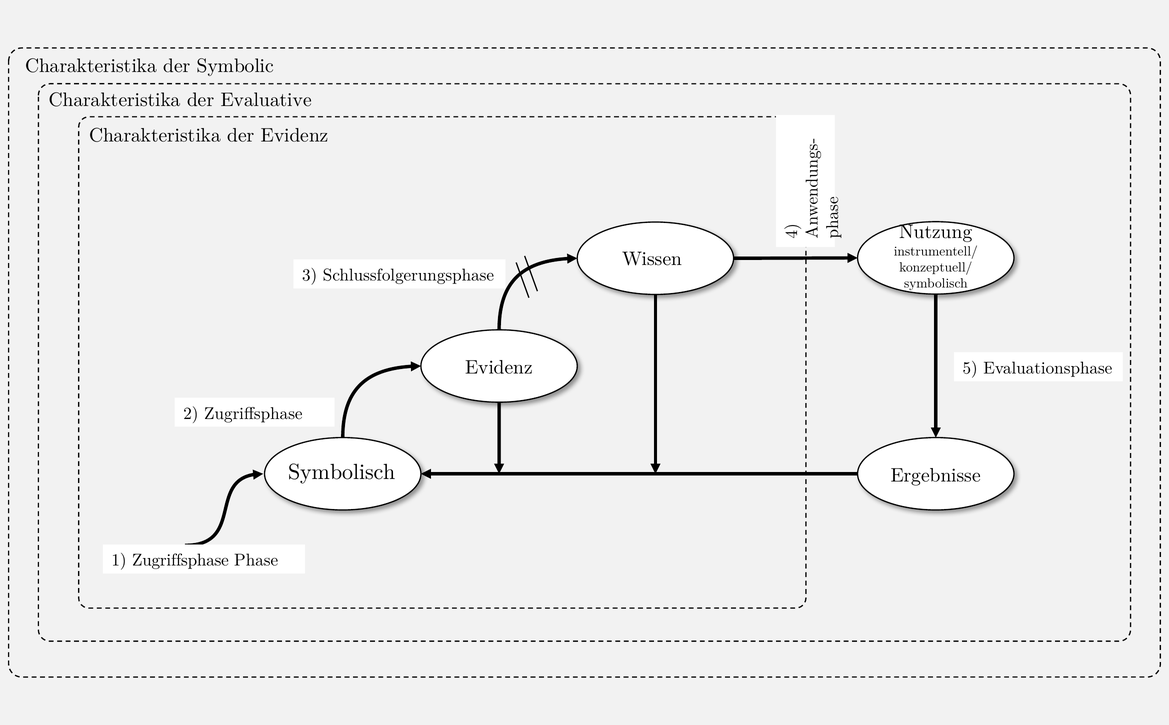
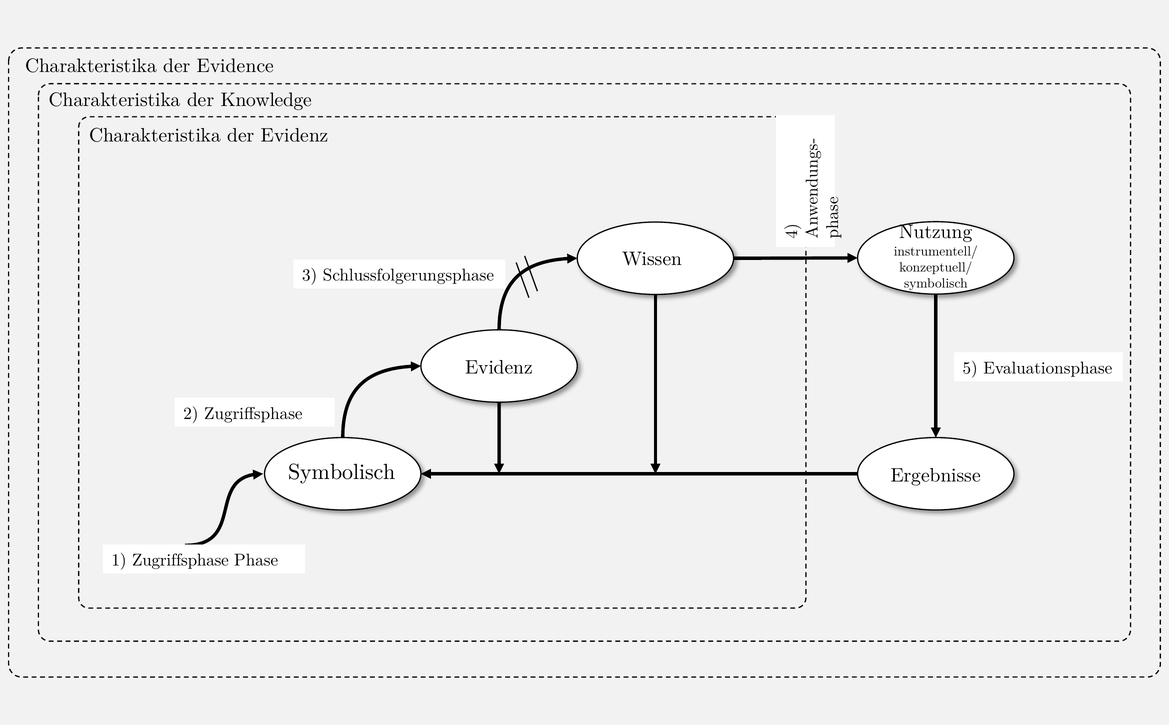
Symbolic: Symbolic -> Evidence
Evaluative: Evaluative -> Knowledge
